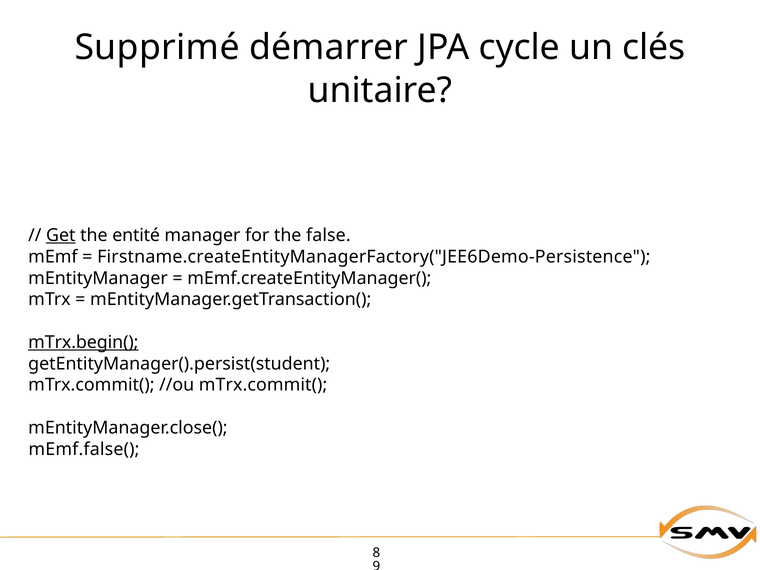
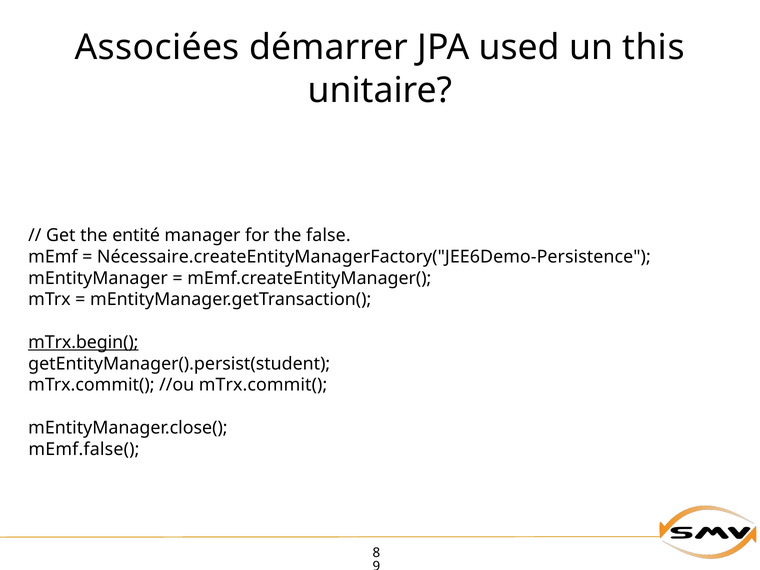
Supprimé: Supprimé -> Associées
cycle: cycle -> used
clés: clés -> this
Get underline: present -> none
Firstname.createEntityManagerFactory("JEE6Demo-Persistence: Firstname.createEntityManagerFactory("JEE6Demo-Persistence -> Nécessaire.createEntityManagerFactory("JEE6Demo-Persistence
